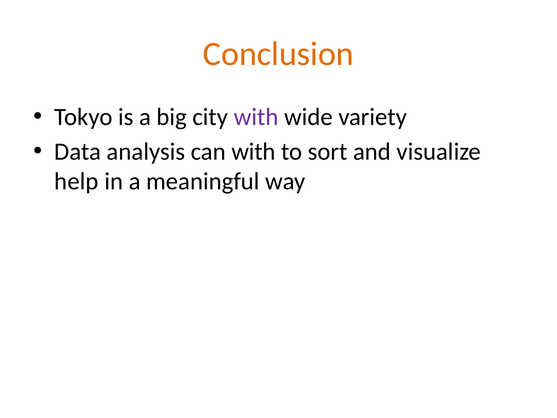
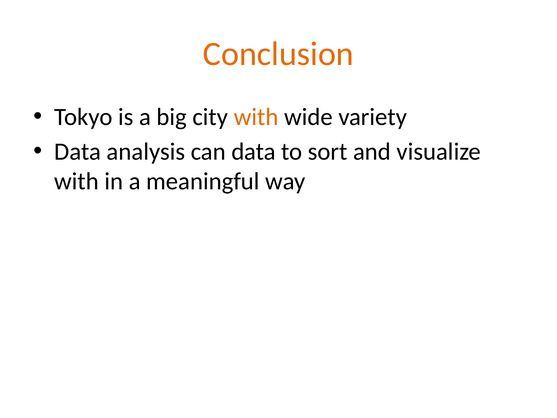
with at (256, 117) colour: purple -> orange
can with: with -> data
help at (76, 181): help -> with
